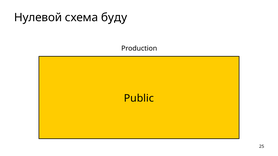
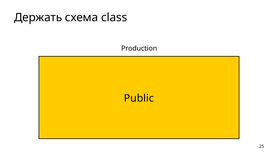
Нулевой: Нулевой -> Держать
буду: буду -> class
